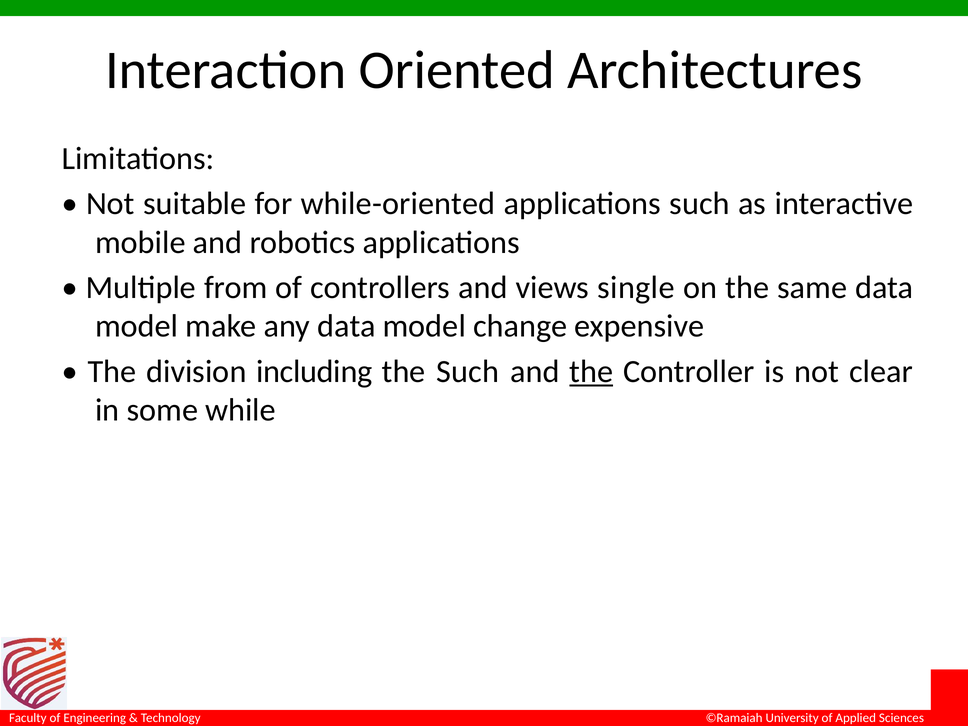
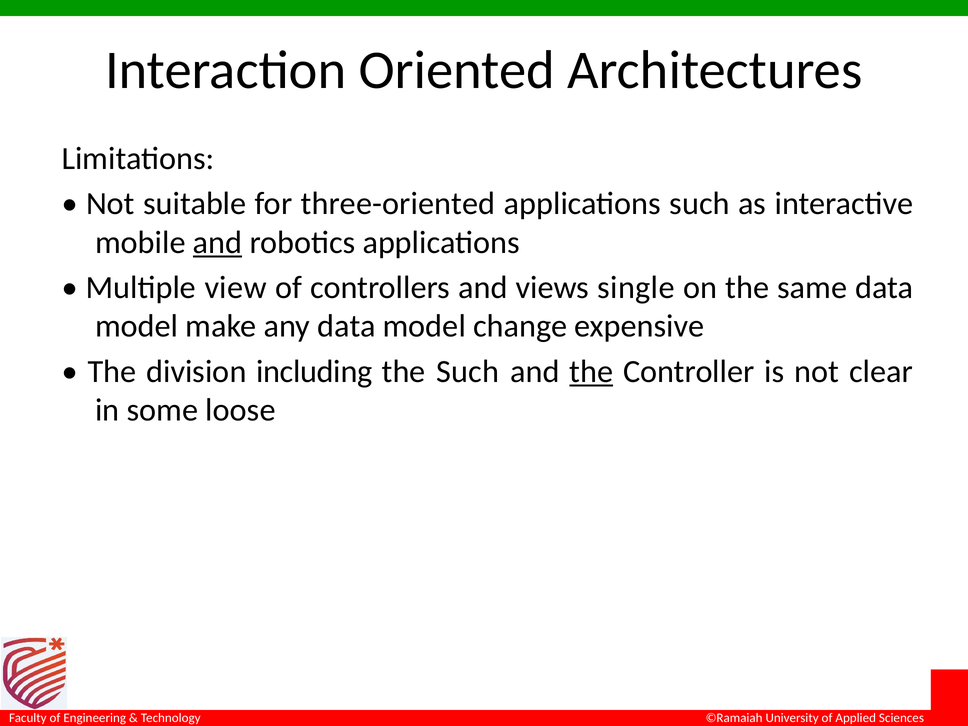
while-oriented: while-oriented -> three-oriented
and at (217, 242) underline: none -> present
from: from -> view
while: while -> loose
